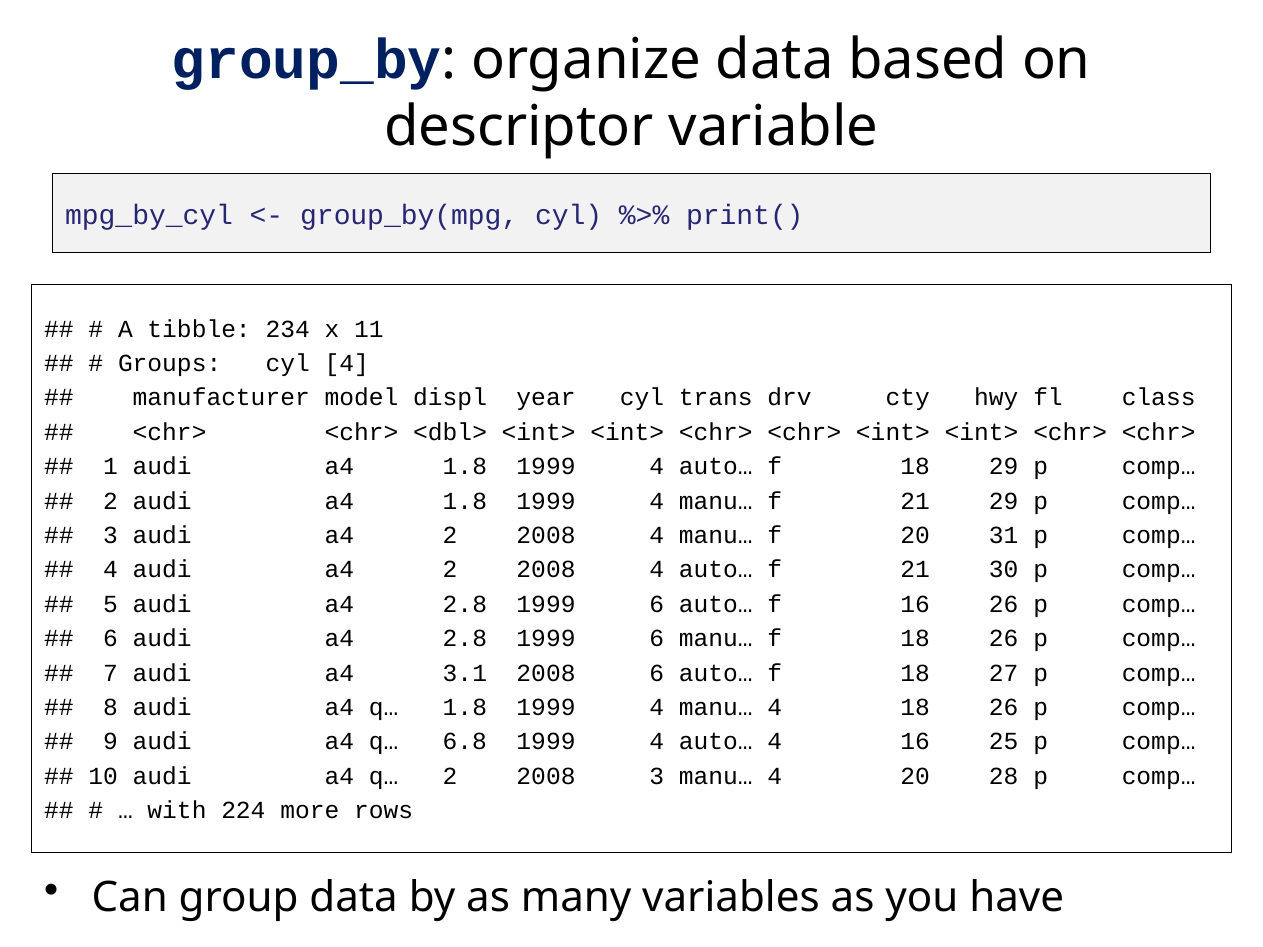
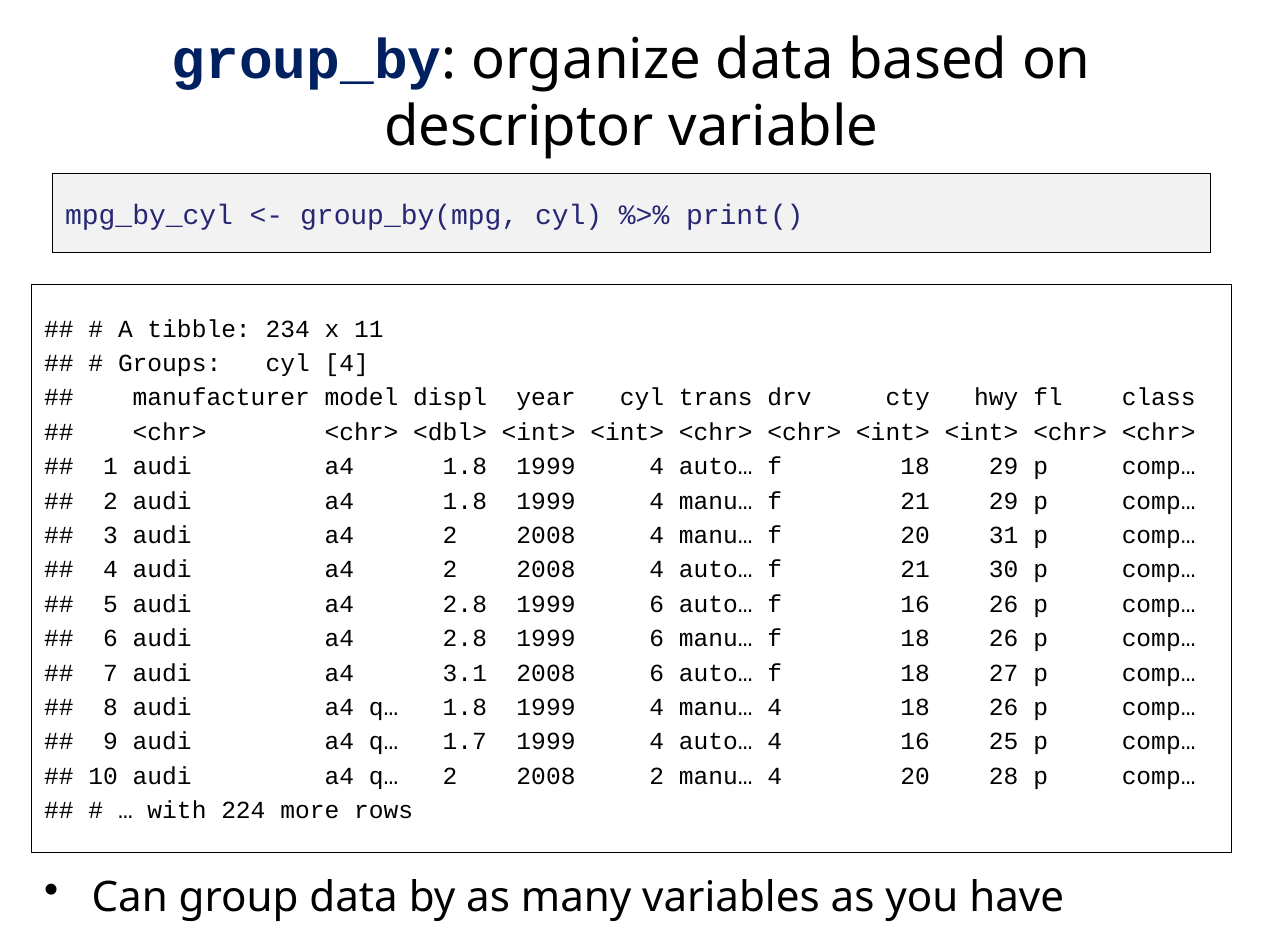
6.8: 6.8 -> 1.7
2008 3: 3 -> 2
